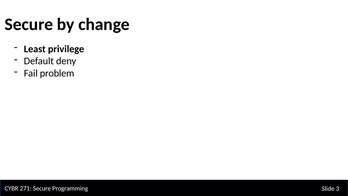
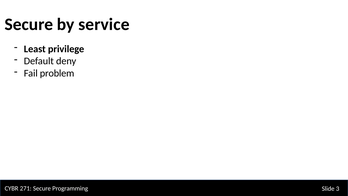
change: change -> service
